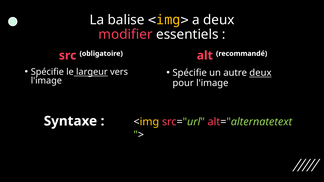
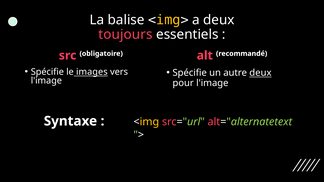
modifier: modifier -> toujours
largeur: largeur -> images
